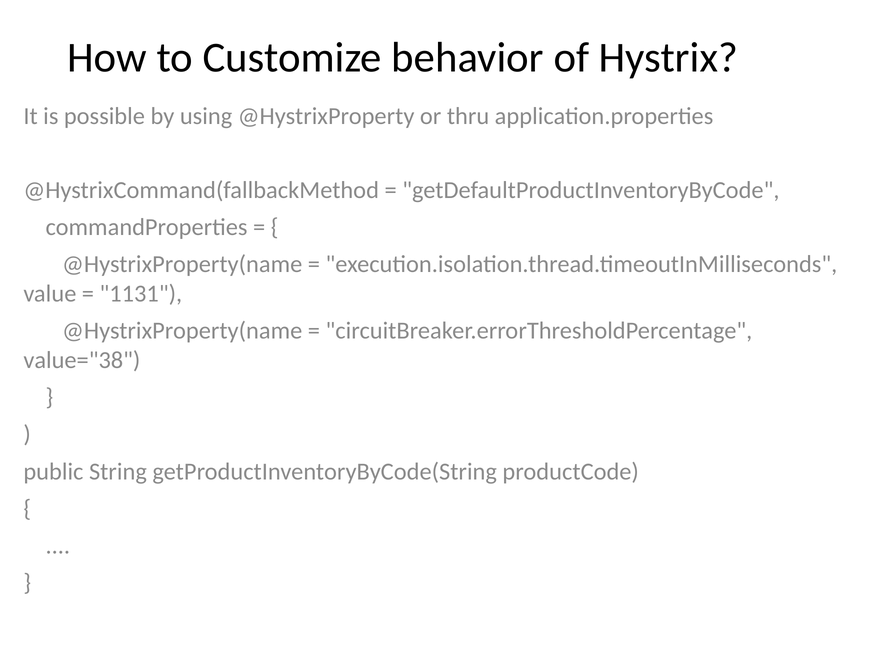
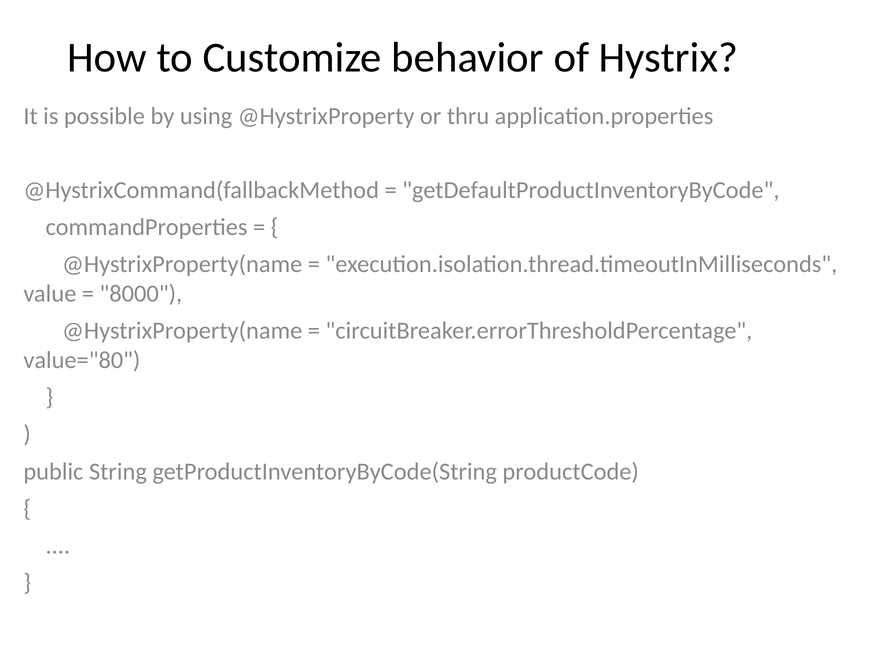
1131: 1131 -> 8000
value="38: value="38 -> value="80
